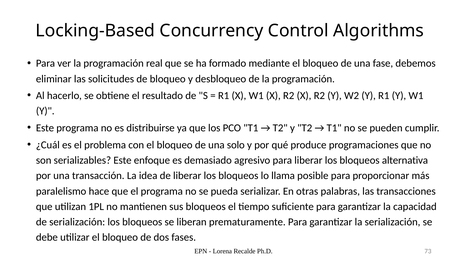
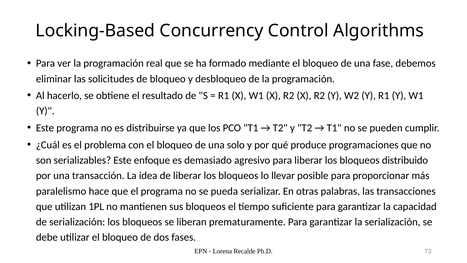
alternativa: alternativa -> distribuido
llama: llama -> llevar
